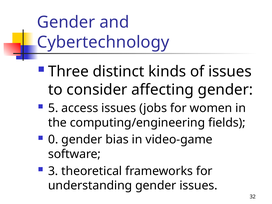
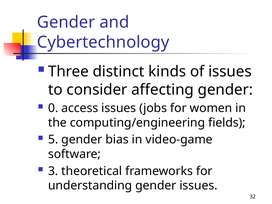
5: 5 -> 0
0: 0 -> 5
